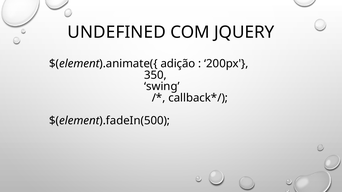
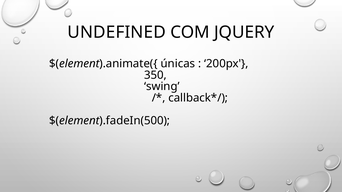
adição: adição -> únicas
